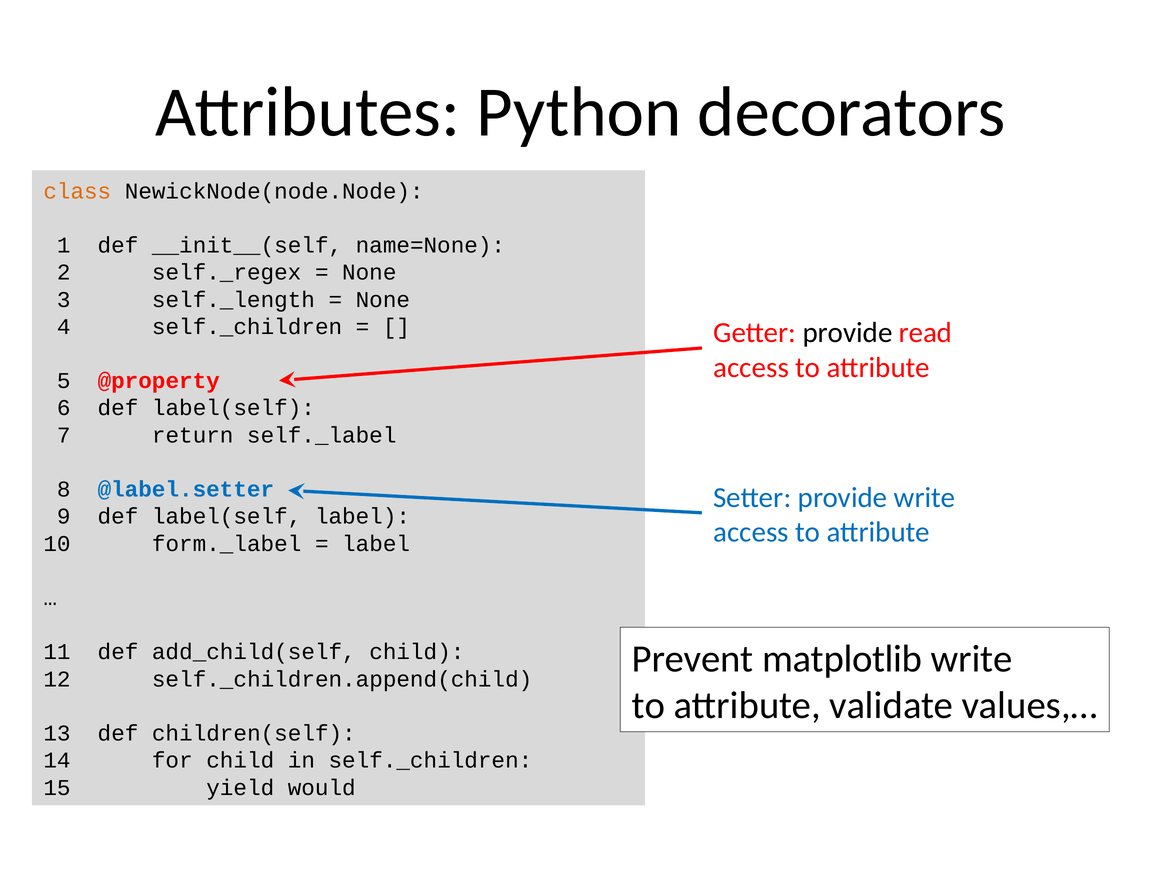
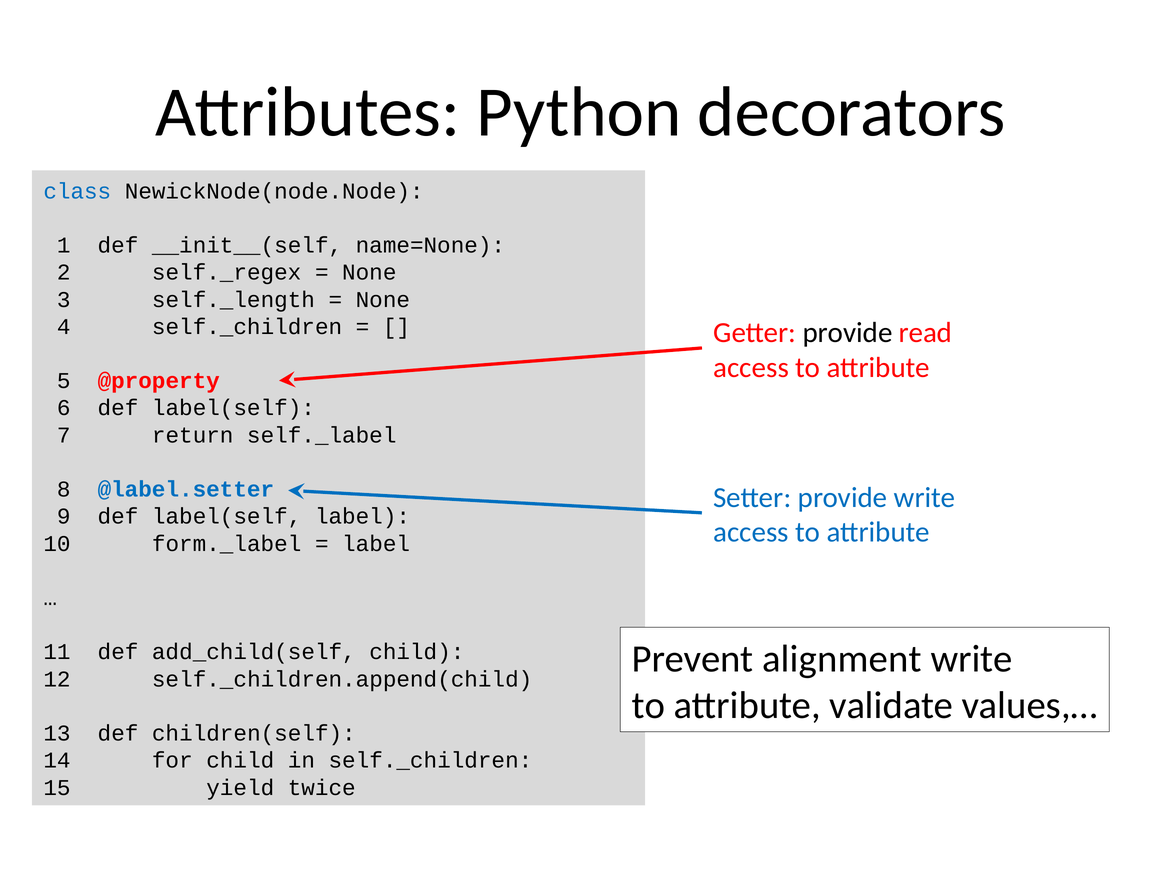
class colour: orange -> blue
matplotlib: matplotlib -> alignment
would: would -> twice
